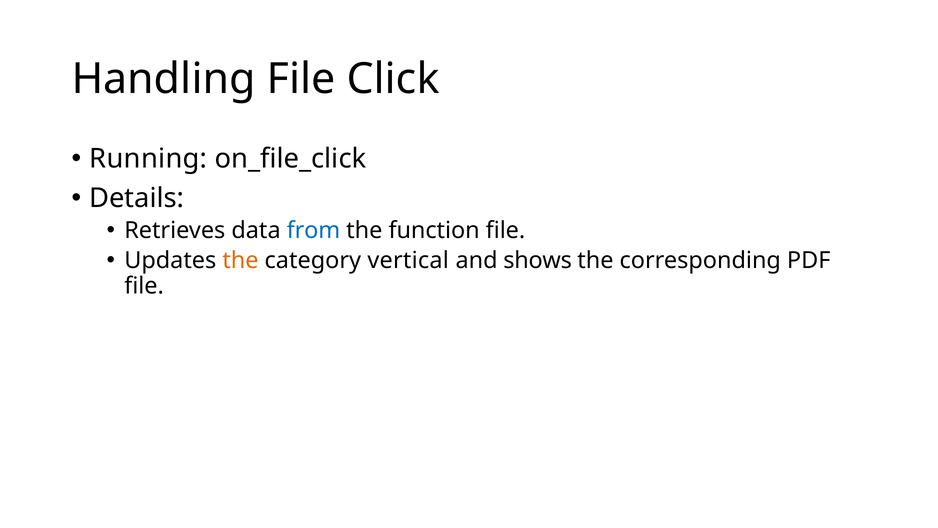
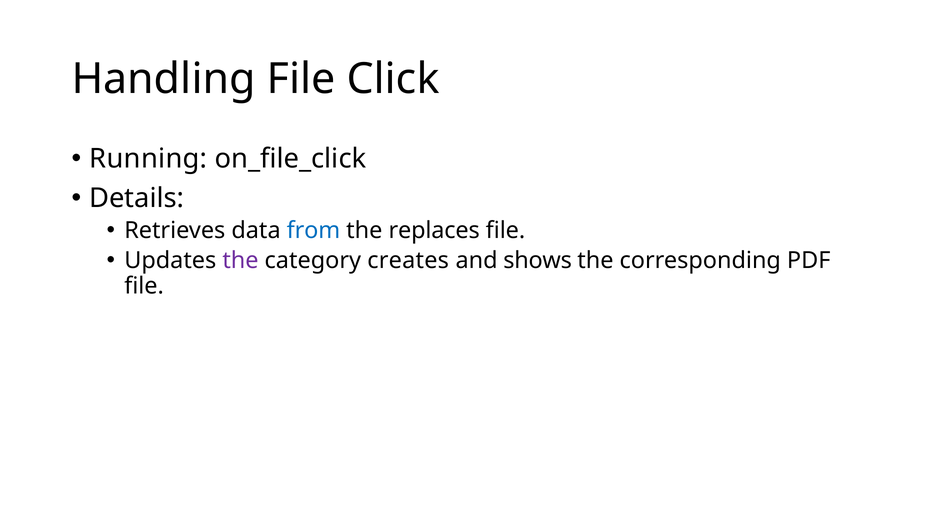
function: function -> replaces
the at (241, 260) colour: orange -> purple
vertical: vertical -> creates
